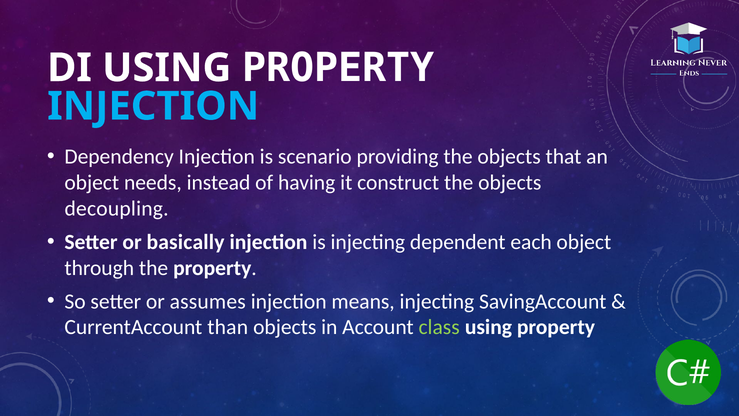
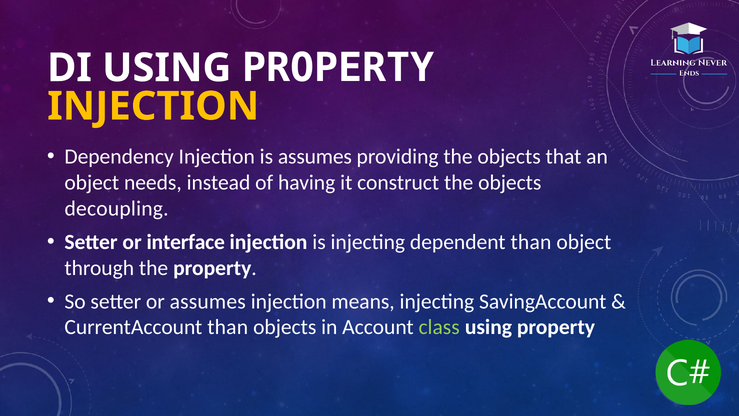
INJECTION at (153, 106) colour: light blue -> yellow
is scenario: scenario -> assumes
basically: basically -> interface
dependent each: each -> than
